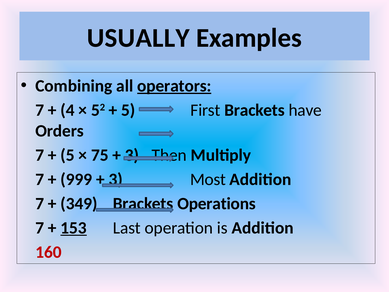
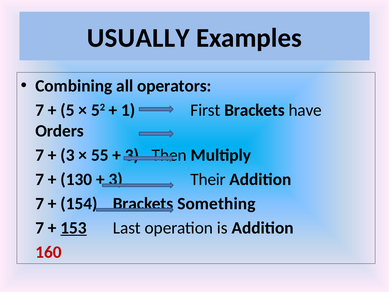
operators underline: present -> none
4: 4 -> 5
5 at (128, 110): 5 -> 1
5 at (68, 155): 5 -> 3
75: 75 -> 55
999: 999 -> 130
Most: Most -> Their
349: 349 -> 154
Operations: Operations -> Something
